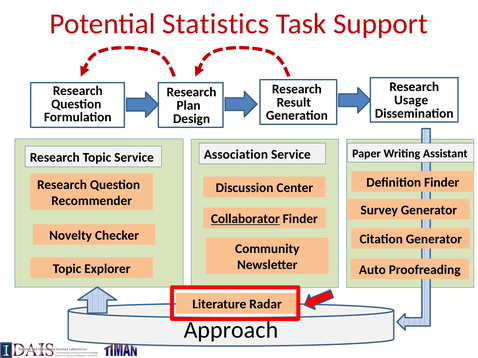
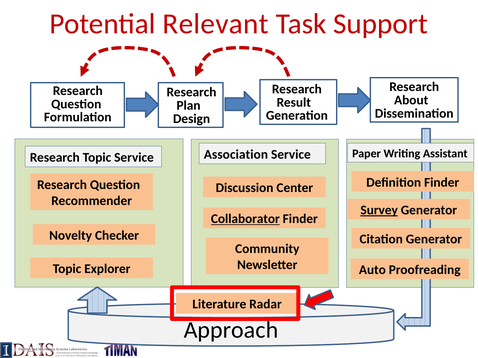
Statistics: Statistics -> Relevant
Usage: Usage -> About
Survey underline: none -> present
